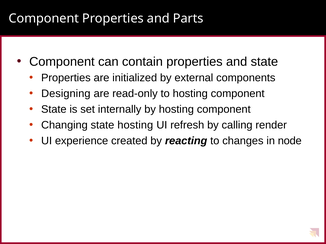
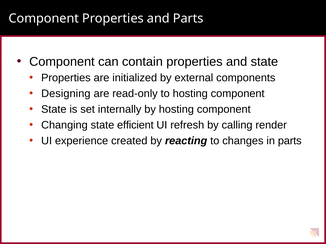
state hosting: hosting -> efficient
in node: node -> parts
